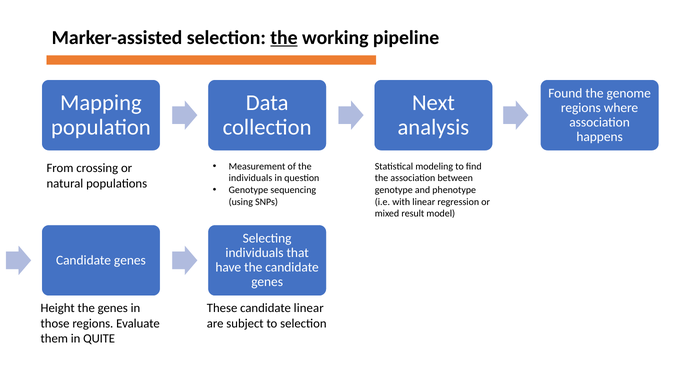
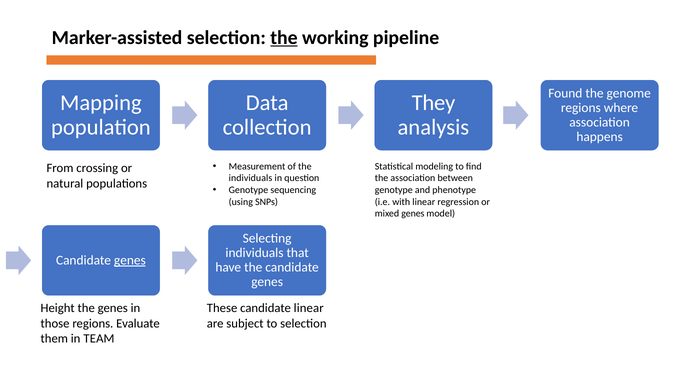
Next: Next -> They
mixed result: result -> genes
genes at (130, 261) underline: none -> present
QUITE: QUITE -> TEAM
